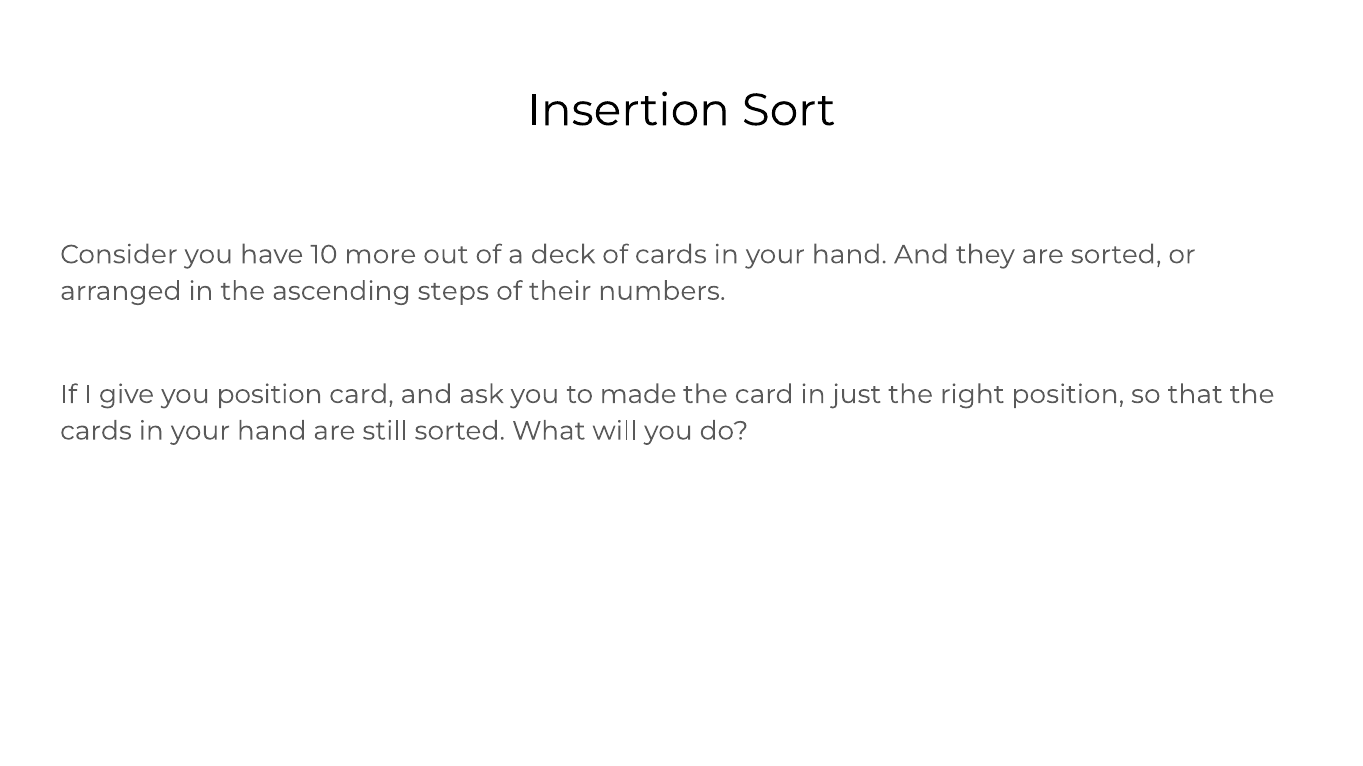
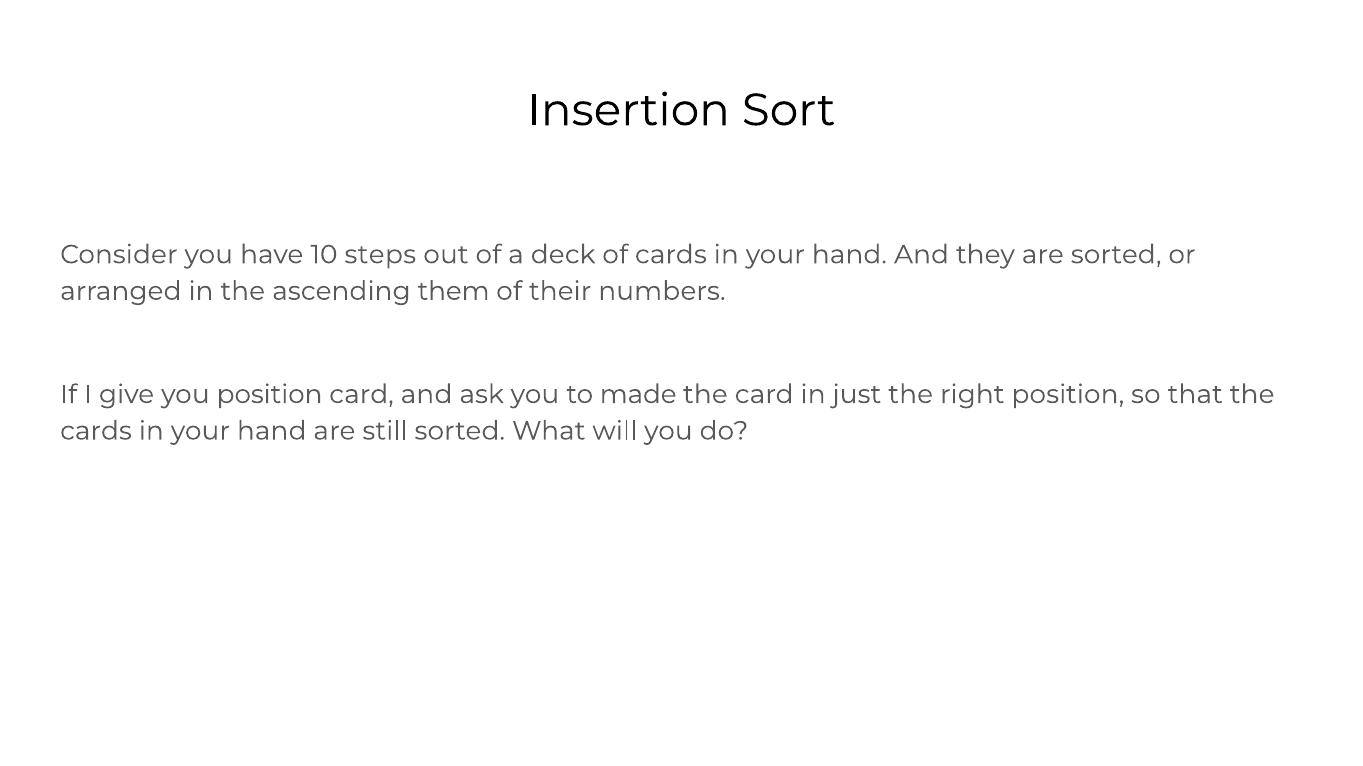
more: more -> steps
steps: steps -> them
